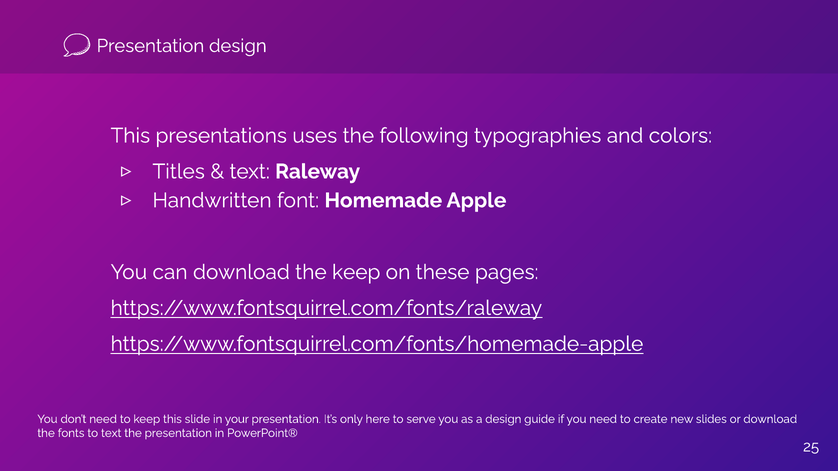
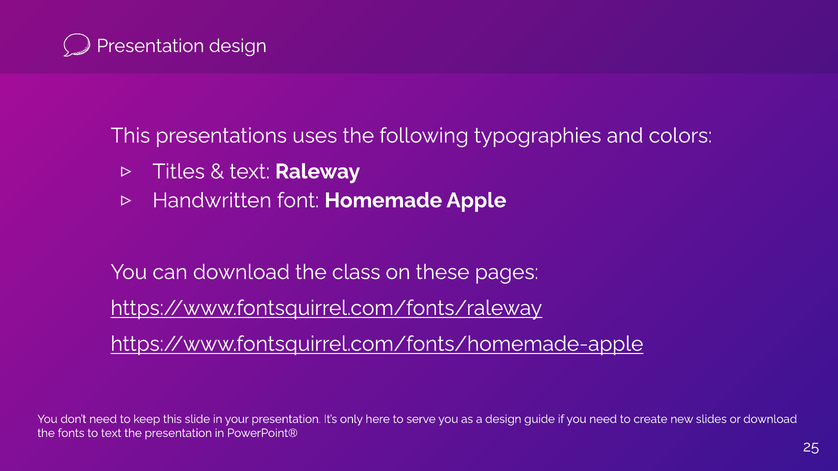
the keep: keep -> class
